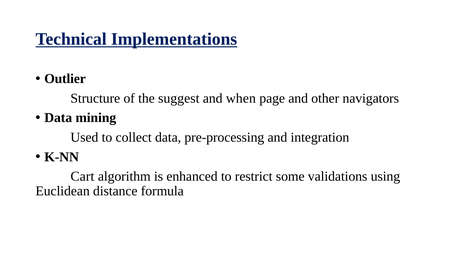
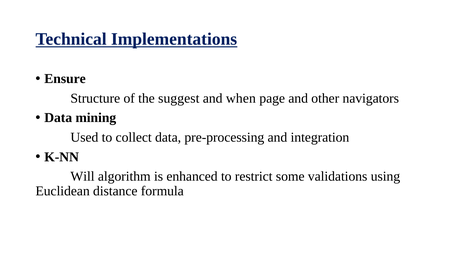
Outlier: Outlier -> Ensure
Cart: Cart -> Will
